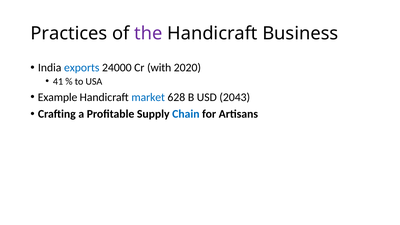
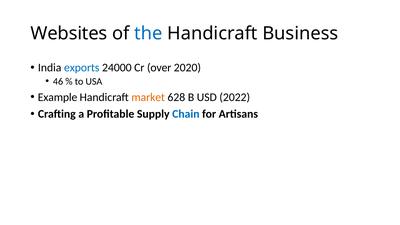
Practices: Practices -> Websites
the colour: purple -> blue
with: with -> over
41: 41 -> 46
market colour: blue -> orange
2043: 2043 -> 2022
